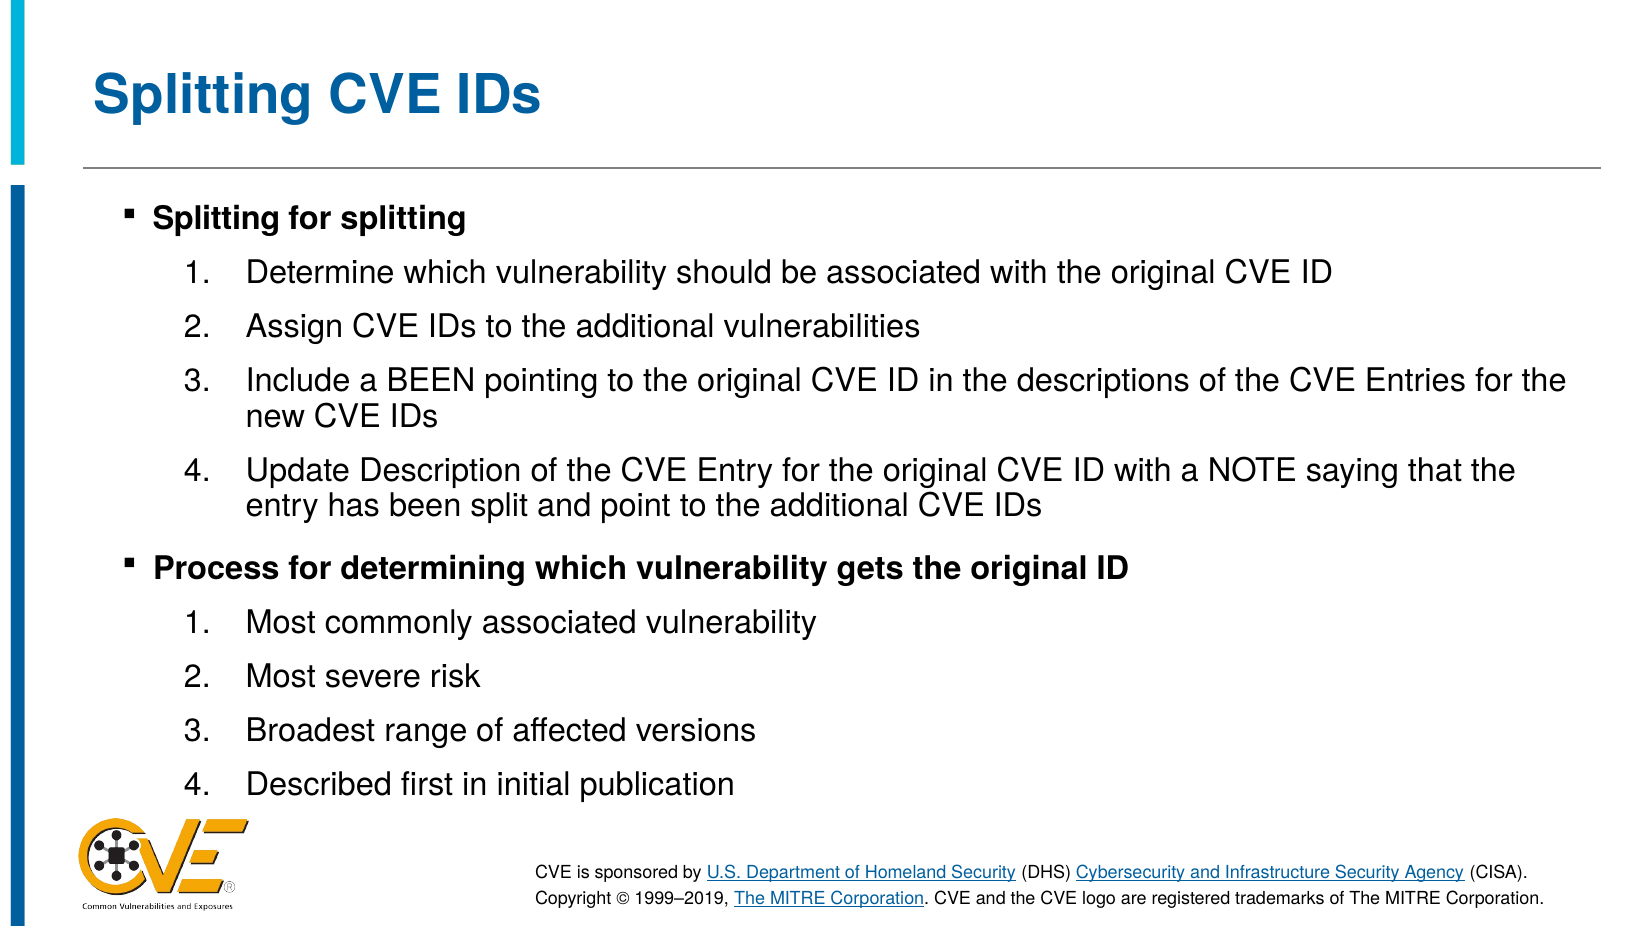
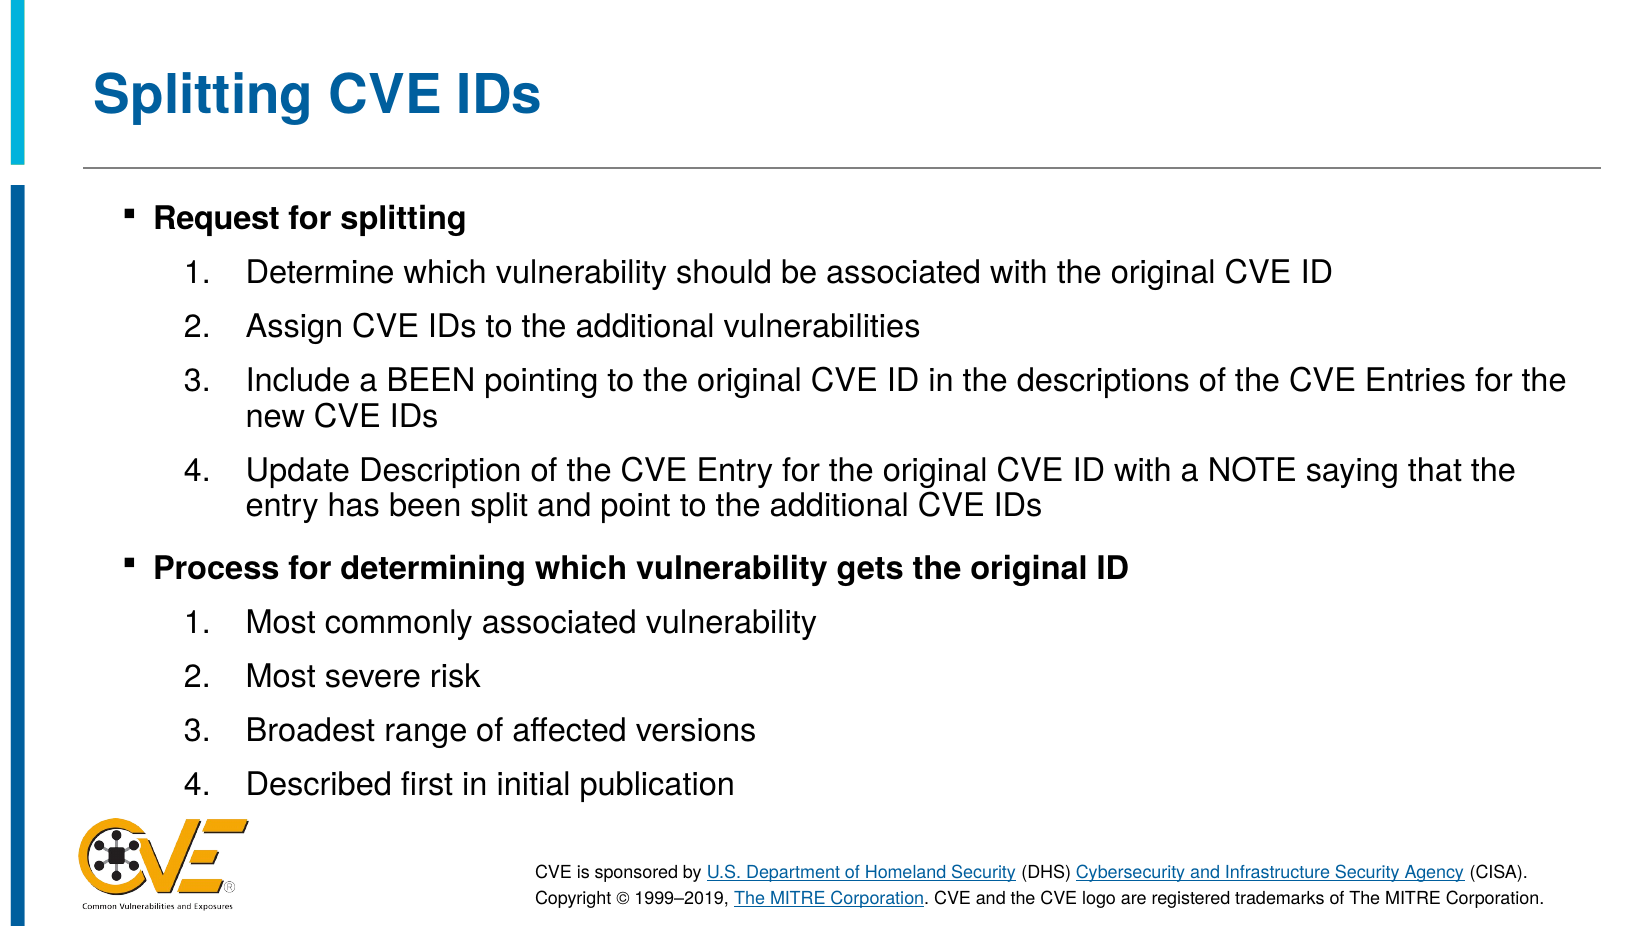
Splitting at (216, 219): Splitting -> Request
